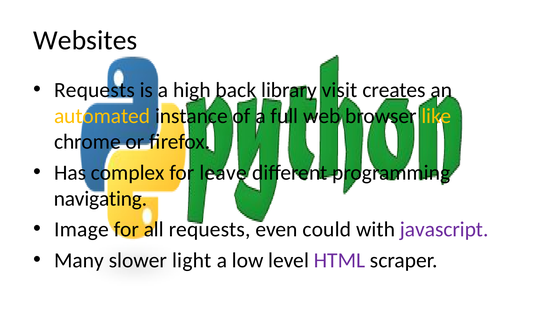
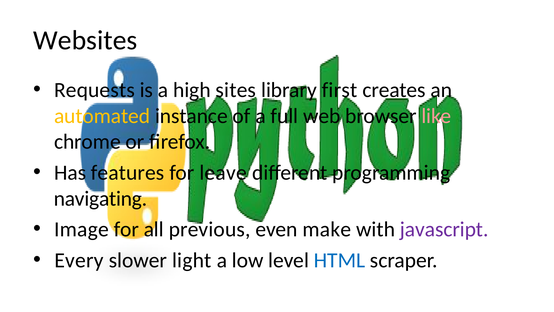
back: back -> sites
visit: visit -> first
like colour: yellow -> pink
complex: complex -> features
all requests: requests -> previous
could: could -> make
Many: Many -> Every
HTML colour: purple -> blue
